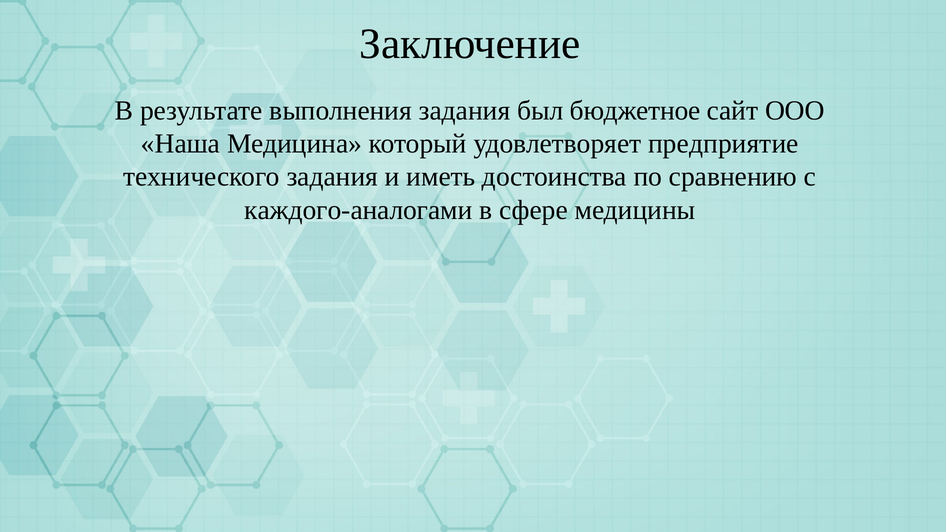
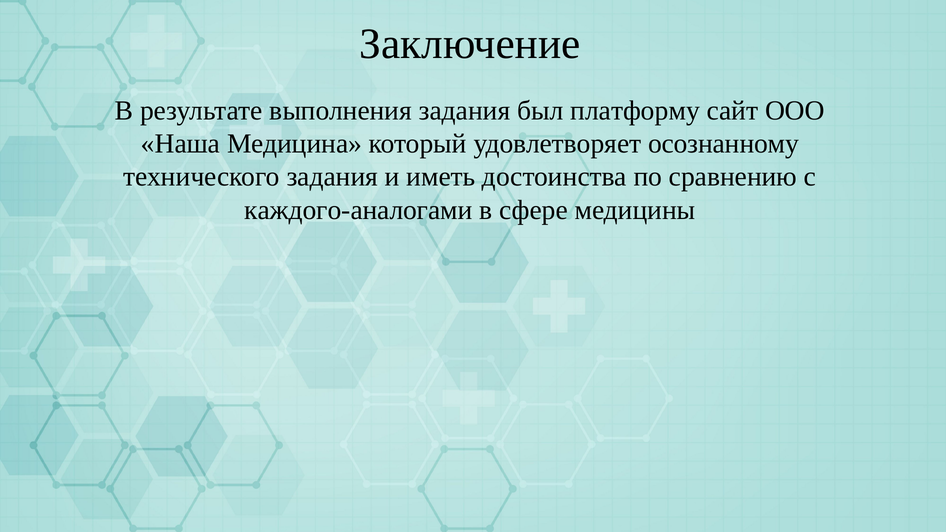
бюджетное: бюджетное -> платформу
предприятие: предприятие -> осознанному
